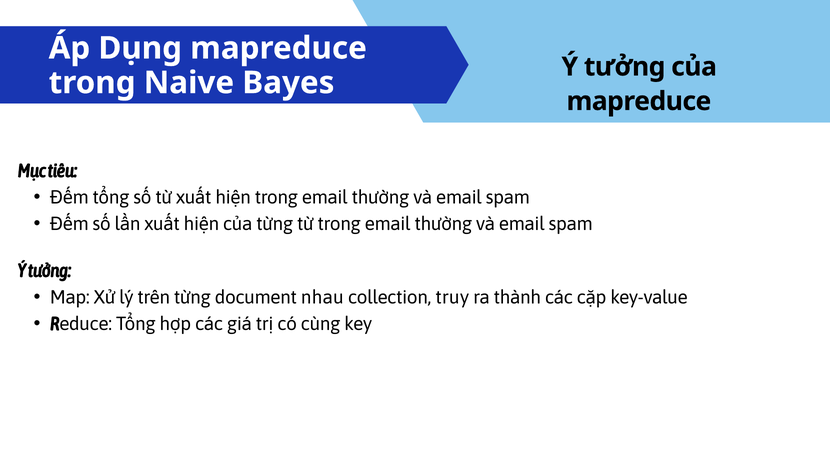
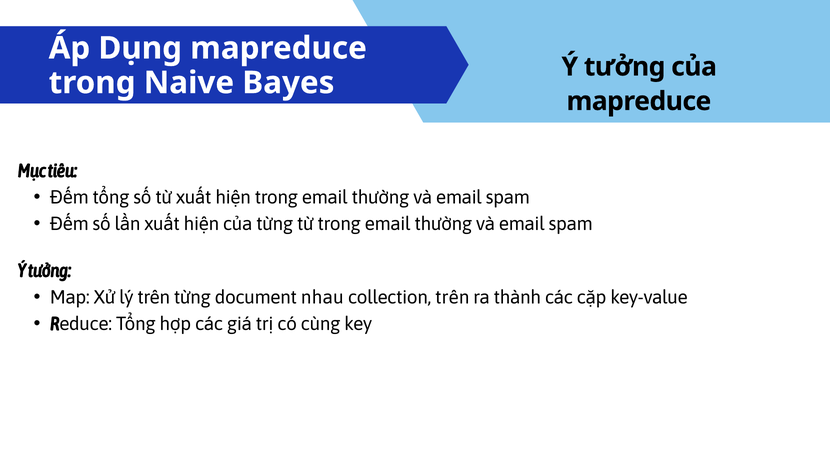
collection truy: truy -> trên
